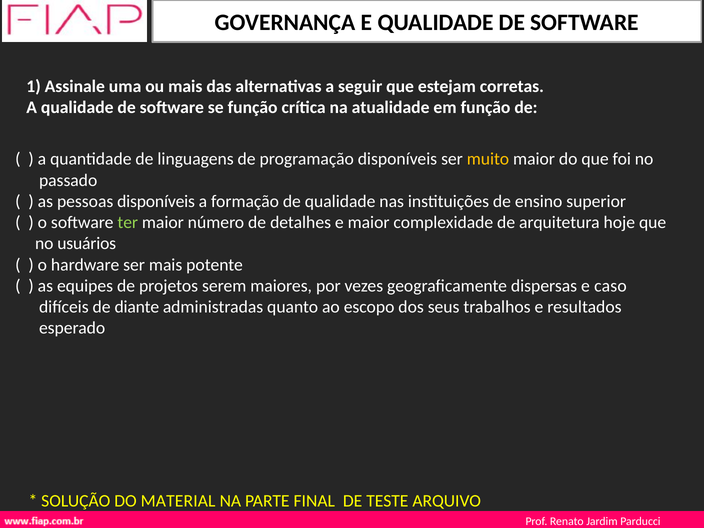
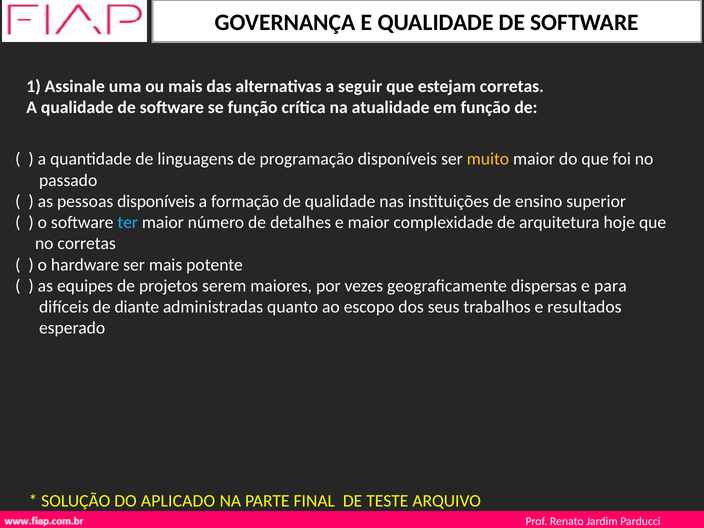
ter colour: light green -> light blue
no usuários: usuários -> corretas
caso: caso -> para
MATERIAL: MATERIAL -> APLICADO
